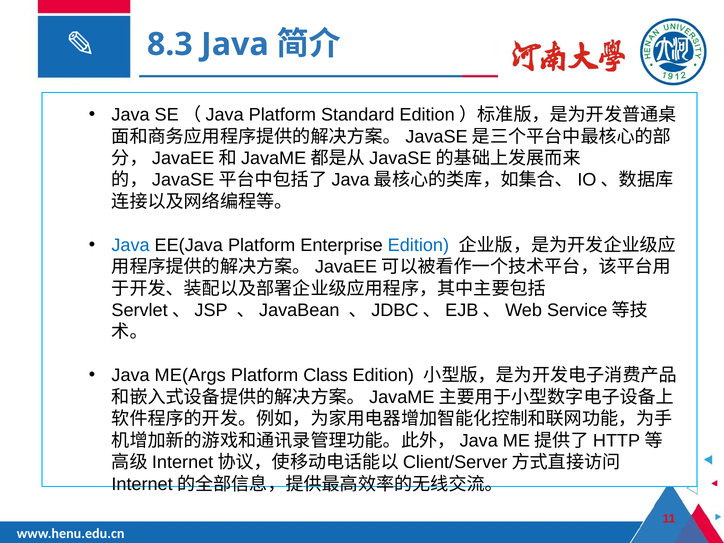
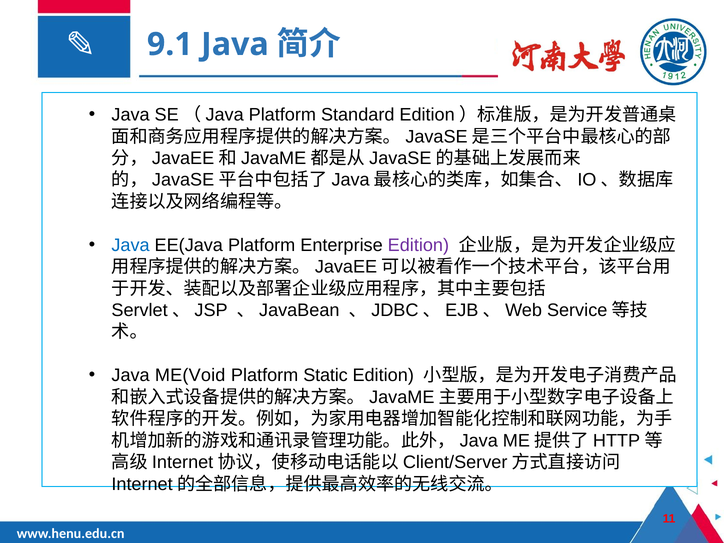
8.3: 8.3 -> 9.1
Edition at (418, 245) colour: blue -> purple
ME(Args: ME(Args -> ME(Void
Class: Class -> Static
